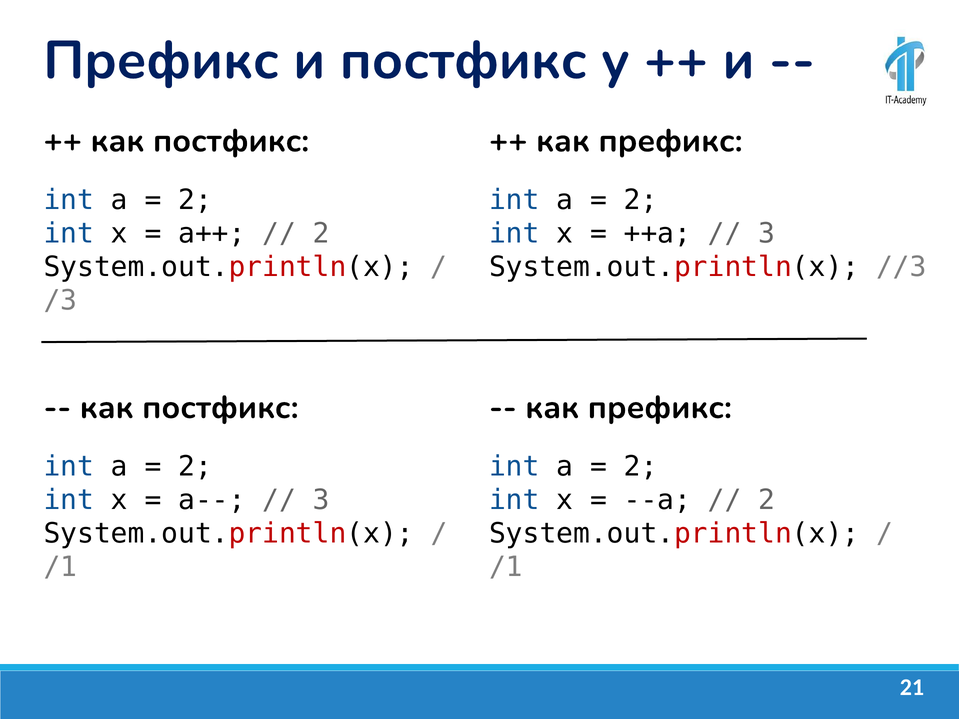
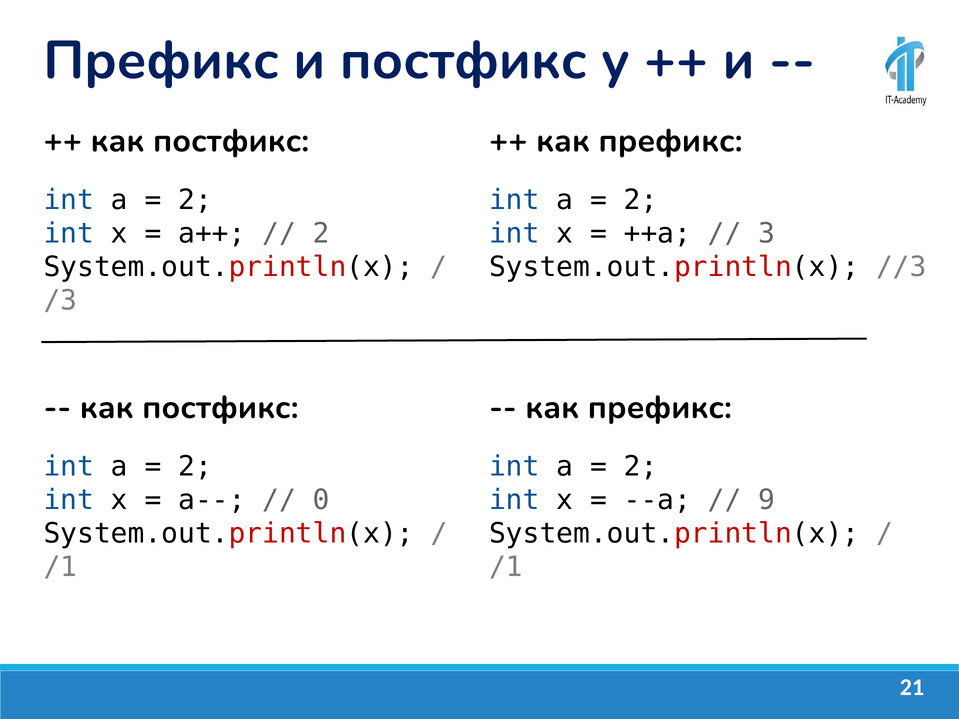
3 at (321, 500): 3 -> 0
2 at (767, 500): 2 -> 9
